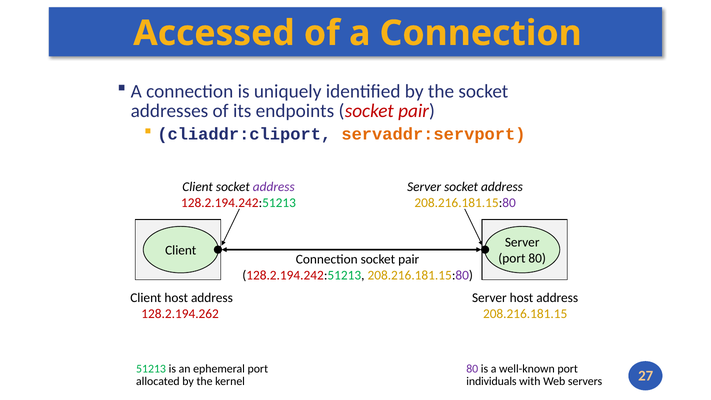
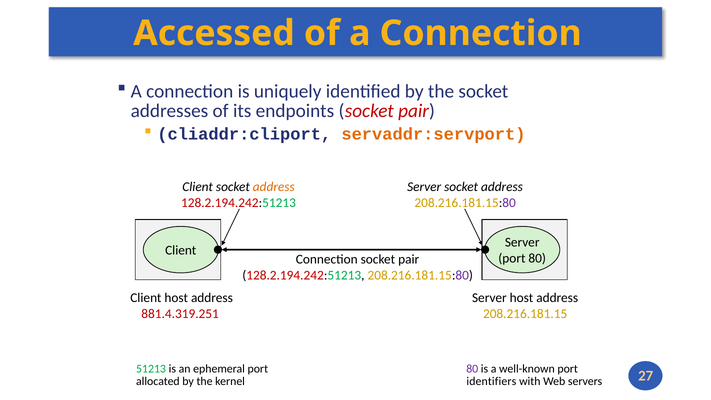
address at (274, 187) colour: purple -> orange
128.2.194.262: 128.2.194.262 -> 881.4.319.251
individuals: individuals -> identifiers
